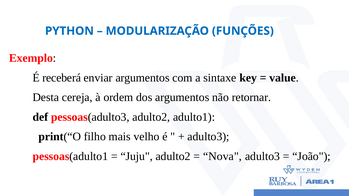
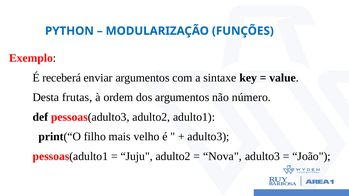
cereja: cereja -> frutas
retornar: retornar -> número
